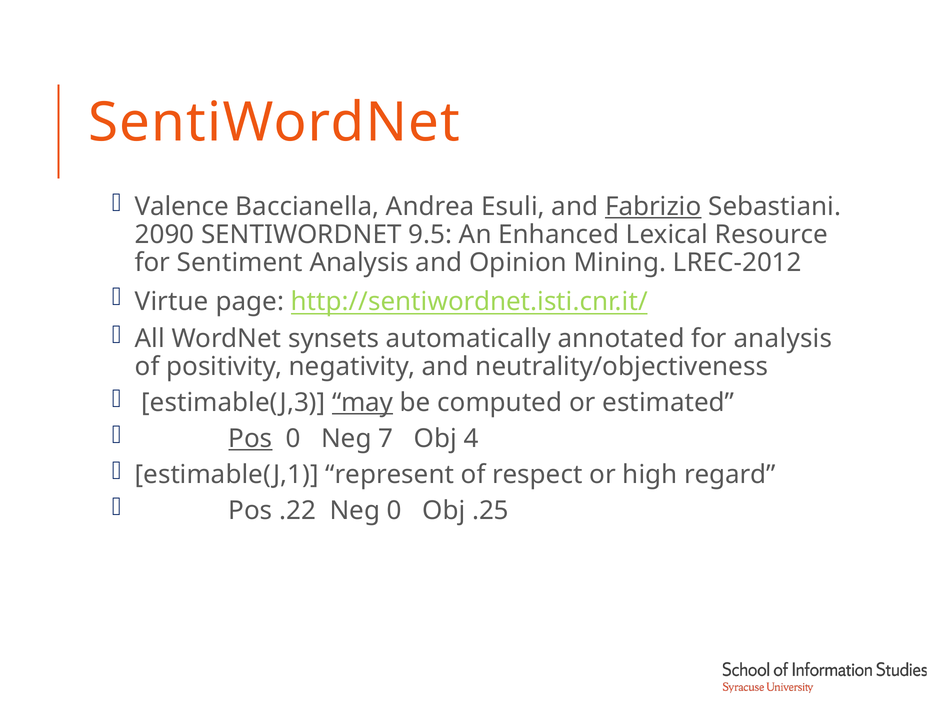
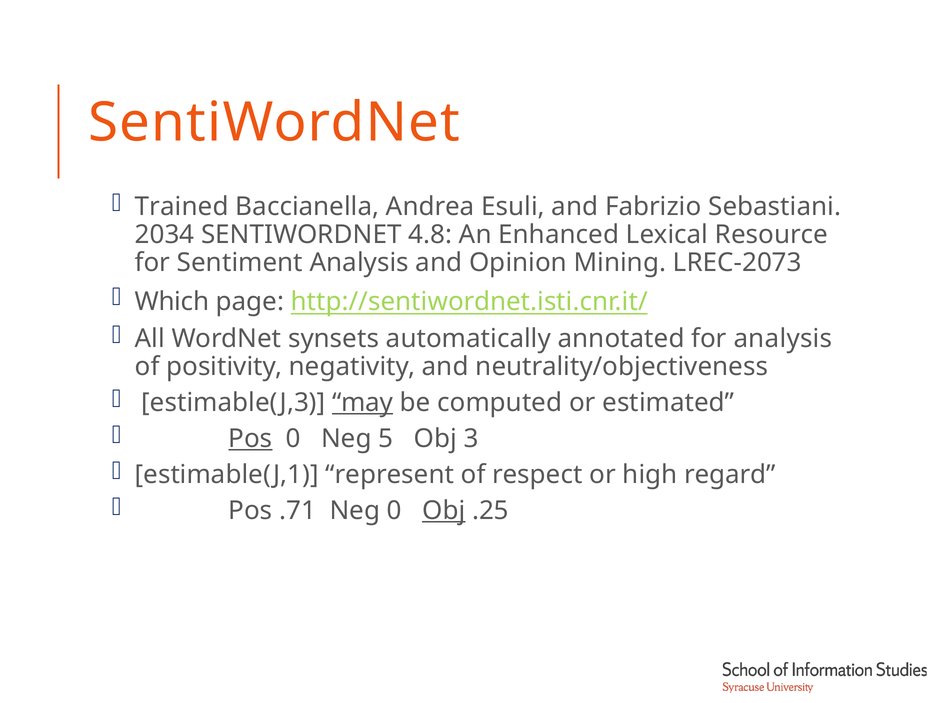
Valence: Valence -> Trained
Fabrizio underline: present -> none
2090: 2090 -> 2034
9.5: 9.5 -> 4.8
LREC-2012: LREC-2012 -> LREC-2073
Virtue: Virtue -> Which
7: 7 -> 5
4: 4 -> 3
.22: .22 -> .71
Obj at (444, 510) underline: none -> present
